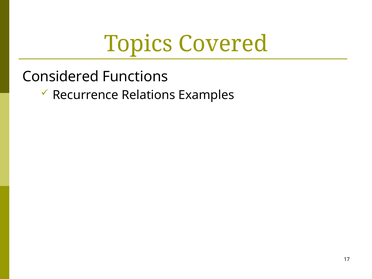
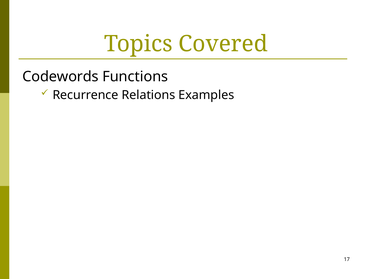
Considered: Considered -> Codewords
